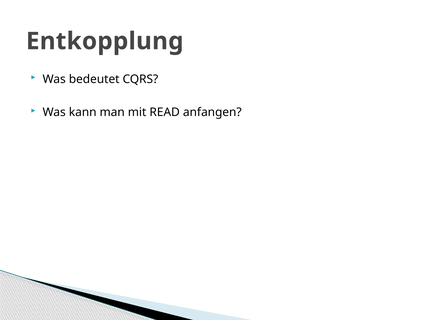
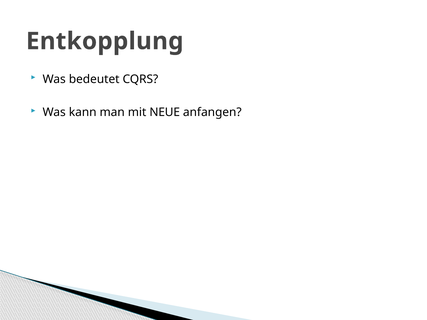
READ: READ -> NEUE
